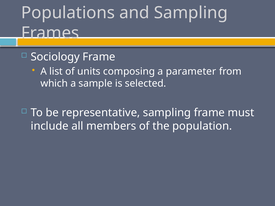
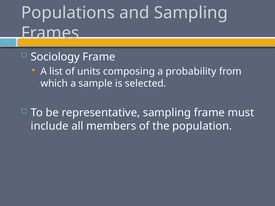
parameter: parameter -> probability
